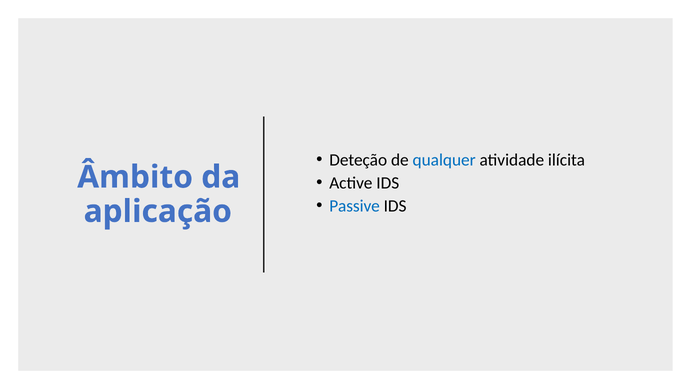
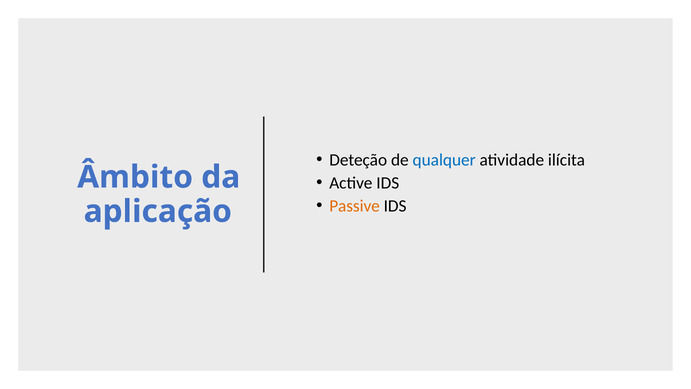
Passive colour: blue -> orange
